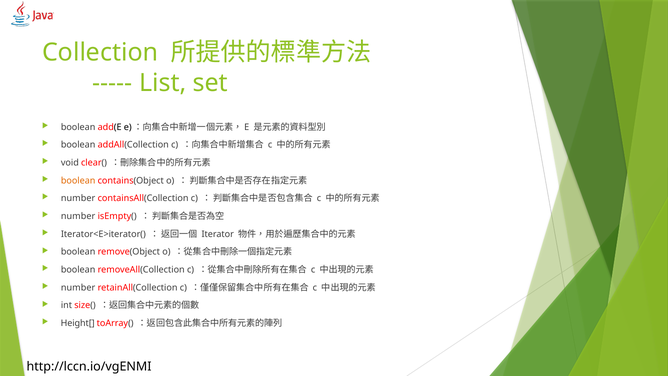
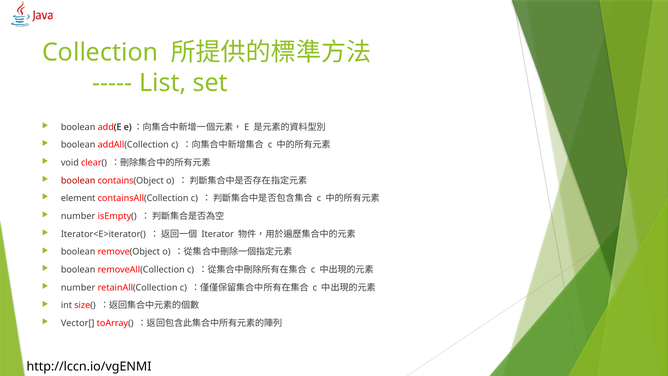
boolean at (78, 180) colour: orange -> red
number at (78, 198): number -> element
Height[: Height[ -> Vector[
